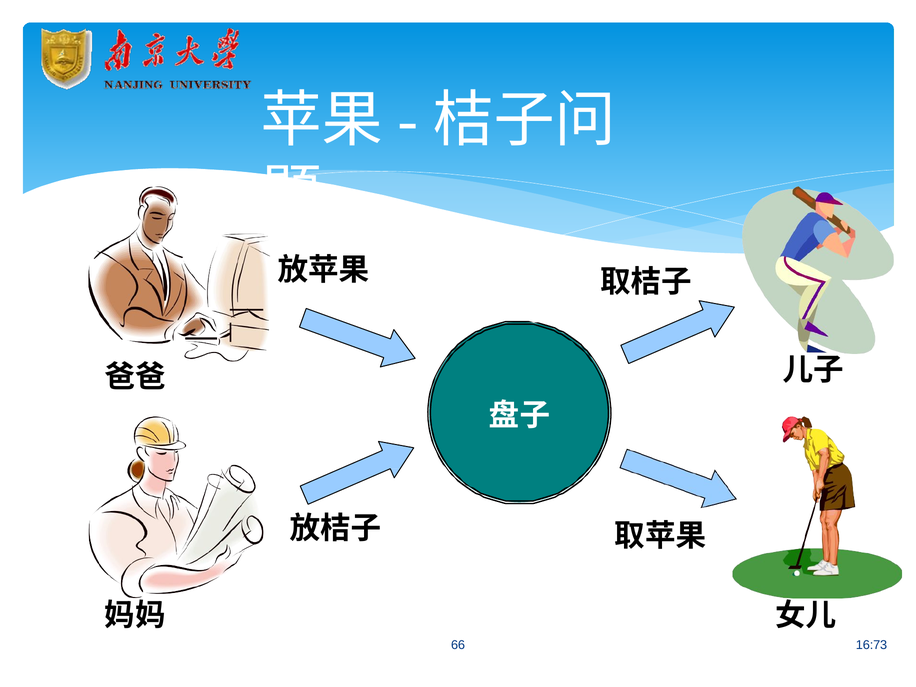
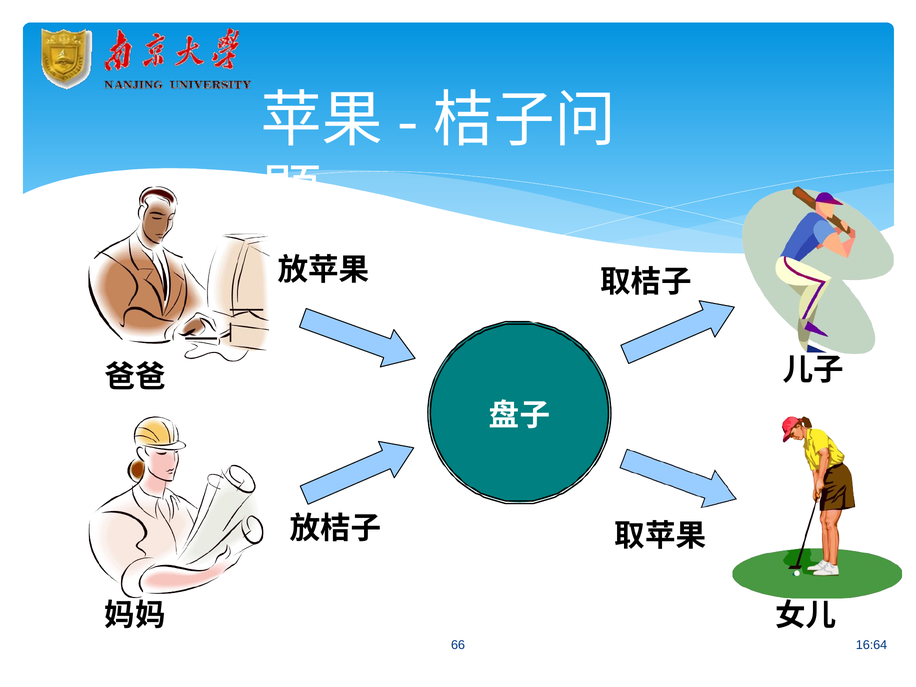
16:73: 16:73 -> 16:64
